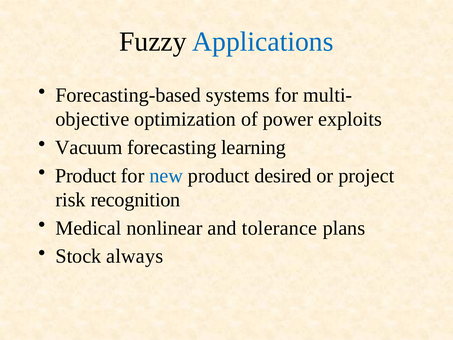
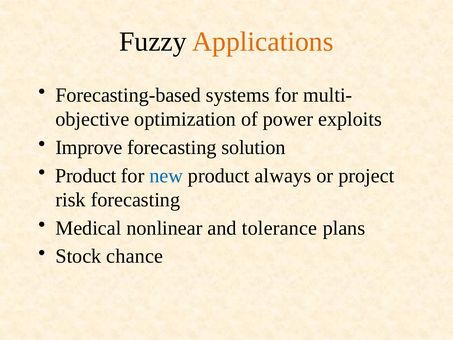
Applications colour: blue -> orange
Vacuum: Vacuum -> Improve
learning: learning -> solution
desired: desired -> always
risk recognition: recognition -> forecasting
always: always -> chance
